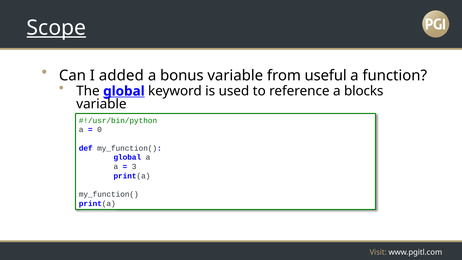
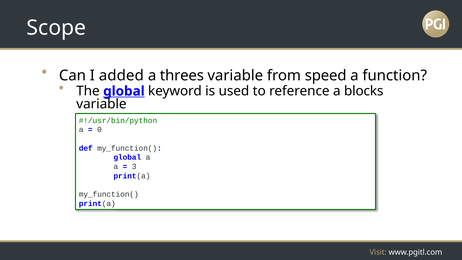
Scope underline: present -> none
bonus: bonus -> threes
useful: useful -> speed
